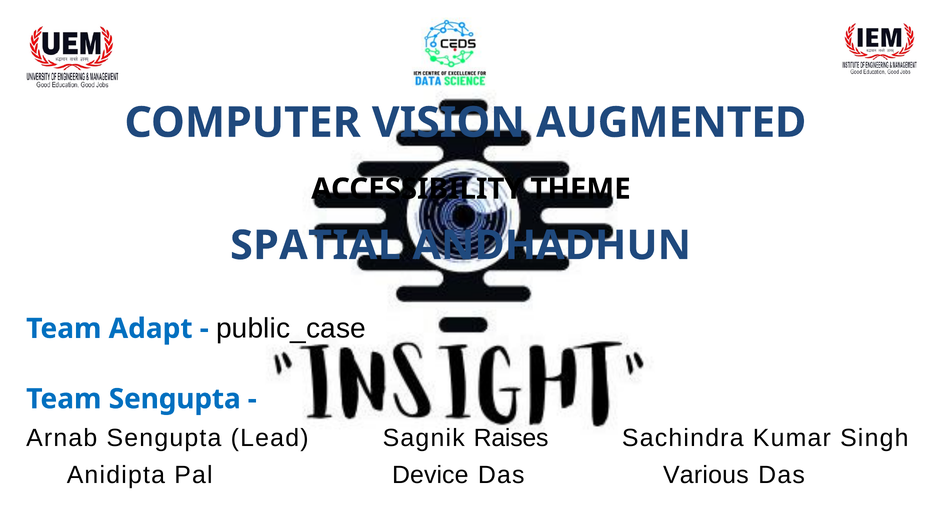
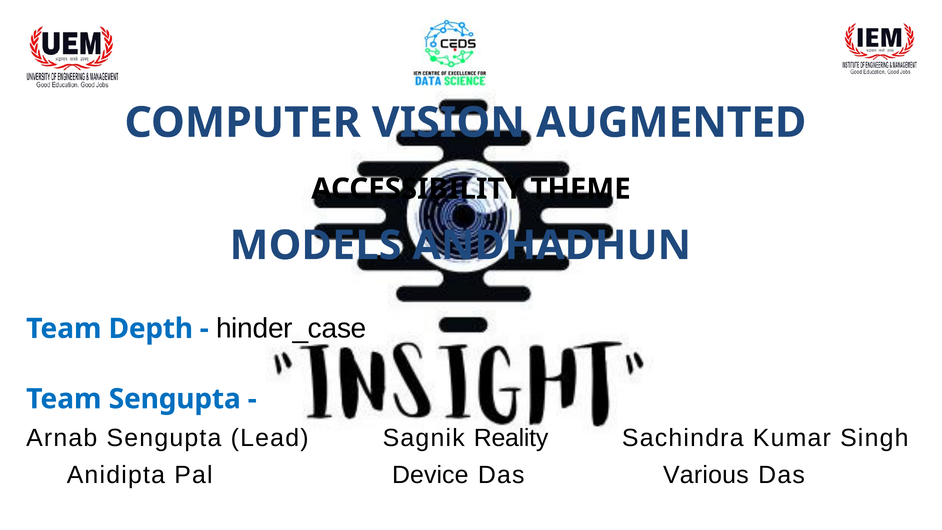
SPATIAL: SPATIAL -> MODELS
Adapt: Adapt -> Depth
public_case: public_case -> hinder_case
Raises: Raises -> Reality
